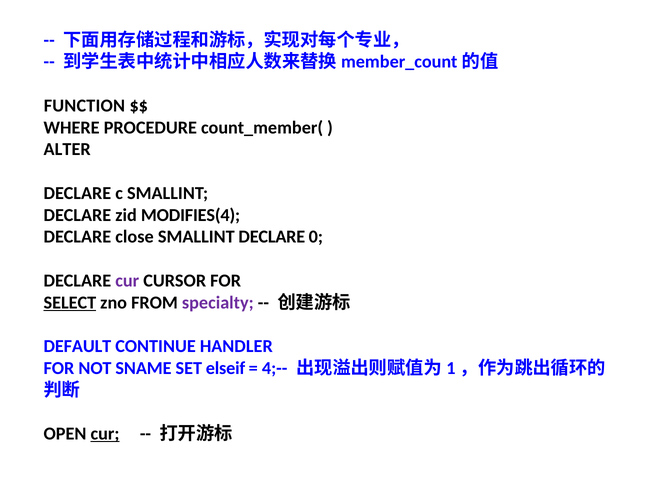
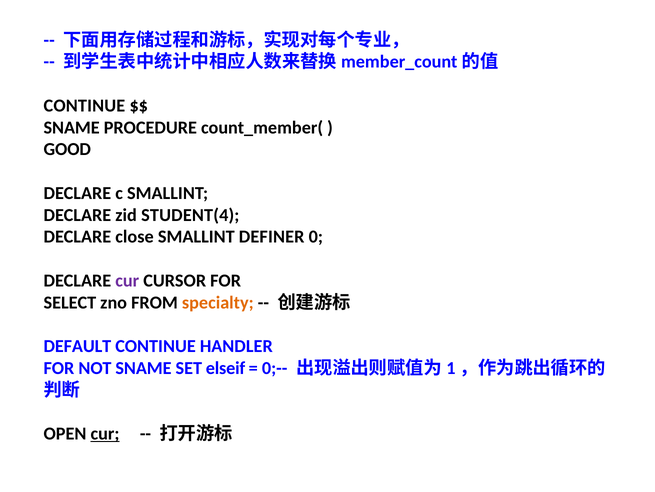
FUNCTION at (84, 106): FUNCTION -> CONTINUE
WHERE at (72, 127): WHERE -> SNAME
ALTER: ALTER -> GOOD
MODIFIES(4: MODIFIES(4 -> STUDENT(4
DECLARE at (272, 237): DECLARE -> DEFINER
SELECT underline: present -> none
specialty colour: purple -> orange
4;--: 4;-- -> 0;--
